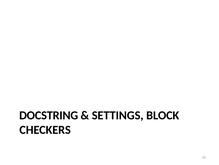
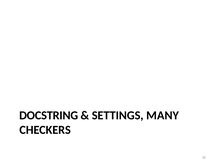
BLOCK: BLOCK -> MANY
